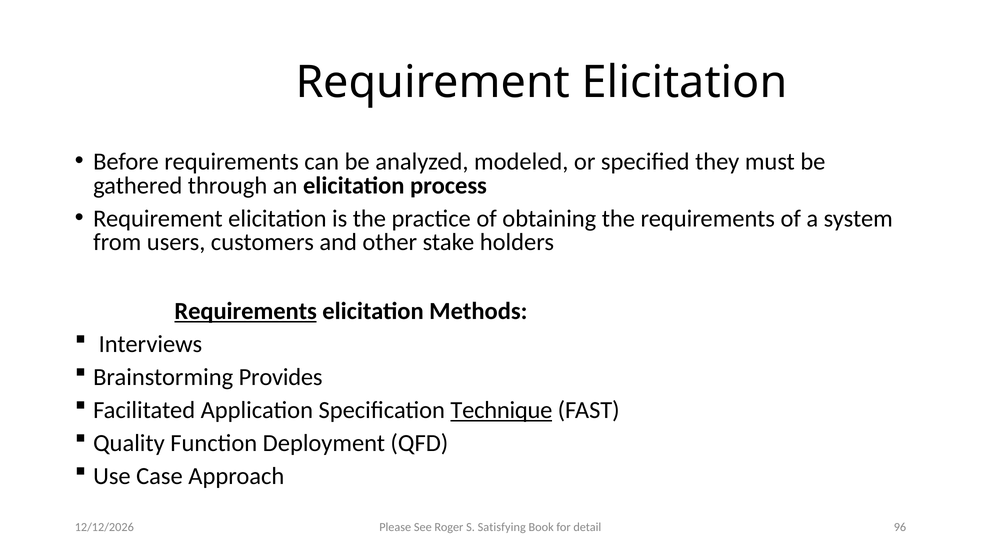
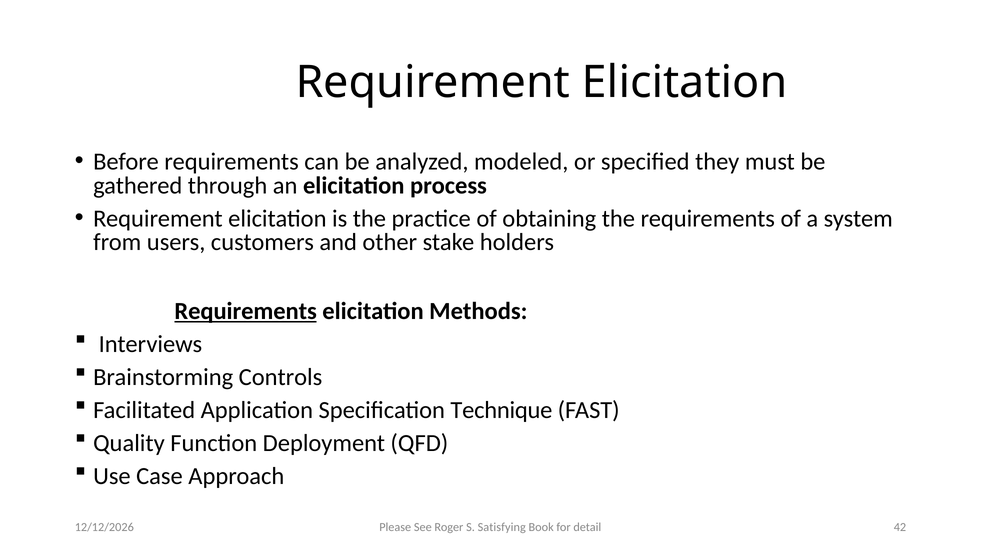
Provides: Provides -> Controls
Technique underline: present -> none
96: 96 -> 42
